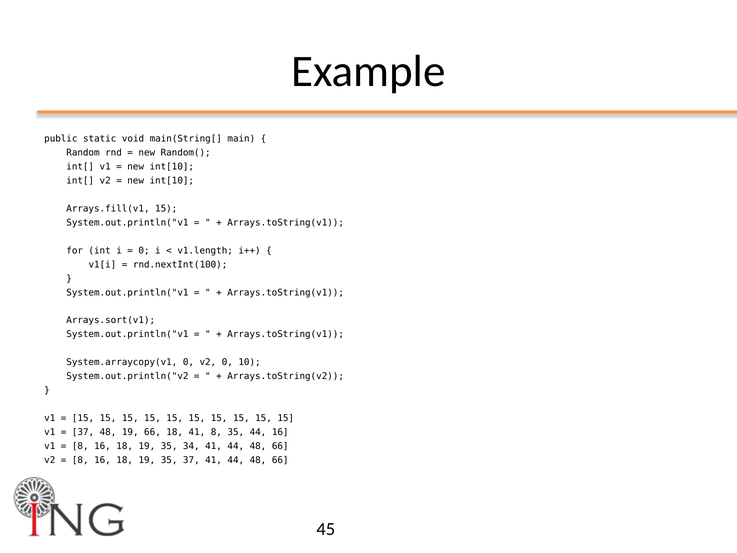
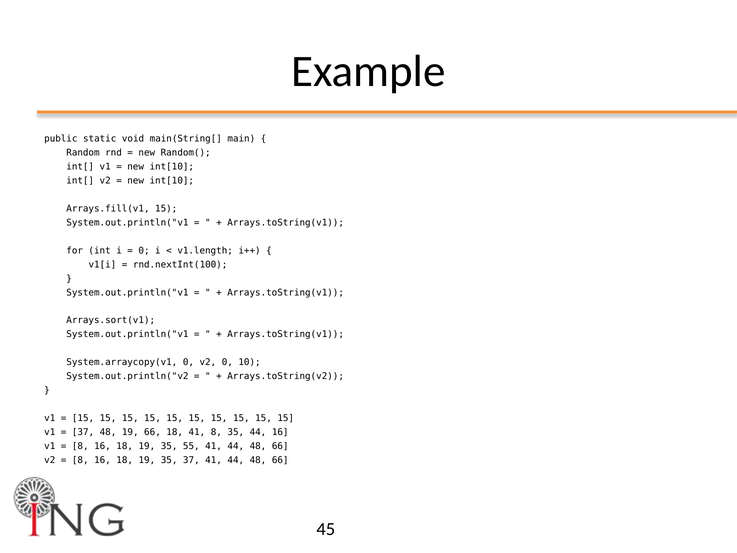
34: 34 -> 55
